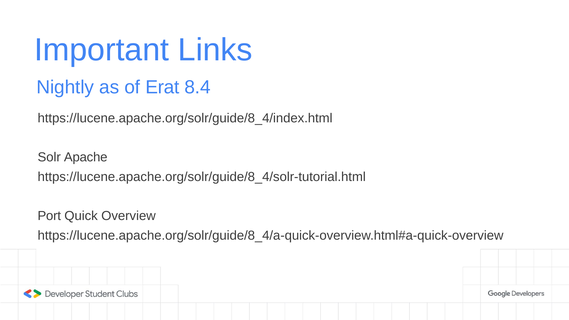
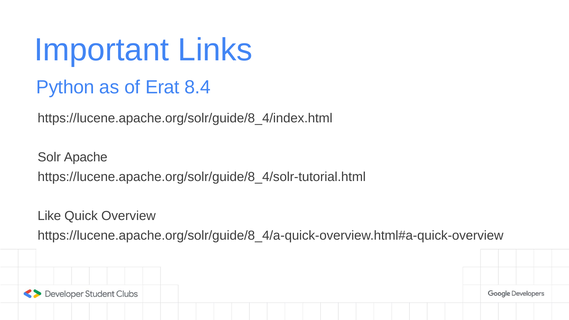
Nightly: Nightly -> Python
Port: Port -> Like
